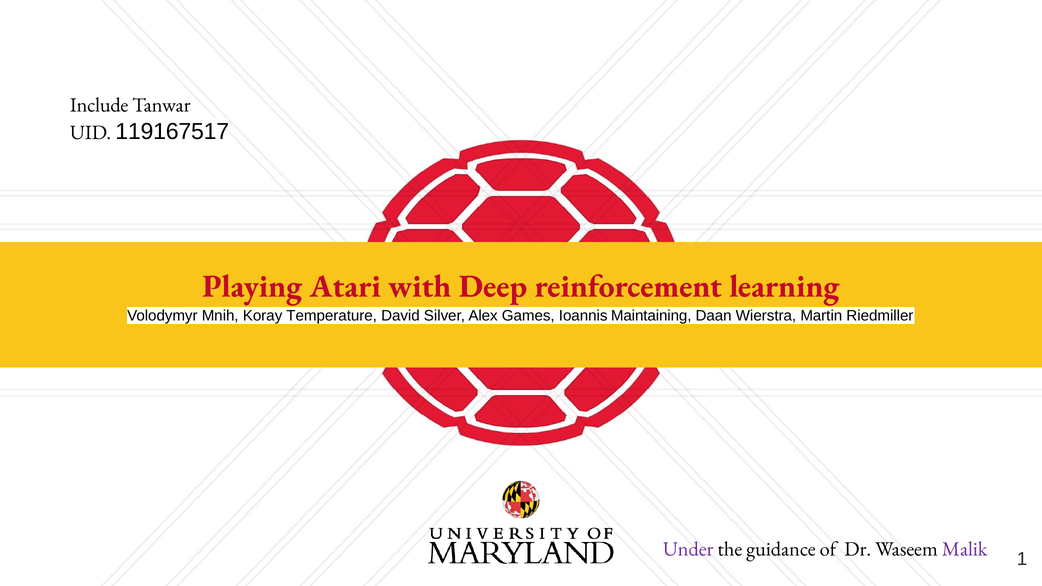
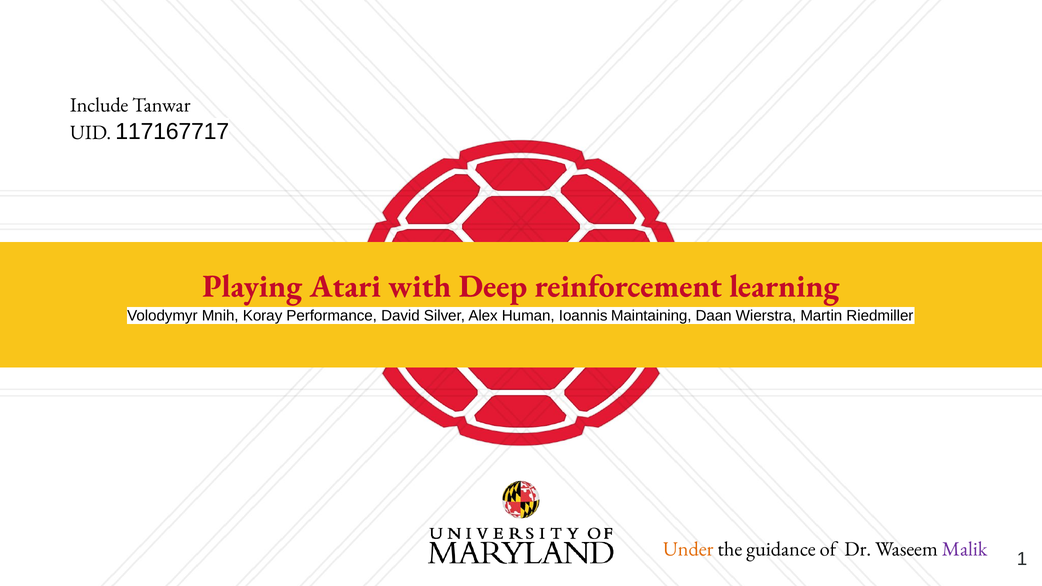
119167517: 119167517 -> 117167717
Temperature: Temperature -> Performance
Games: Games -> Human
Under colour: purple -> orange
